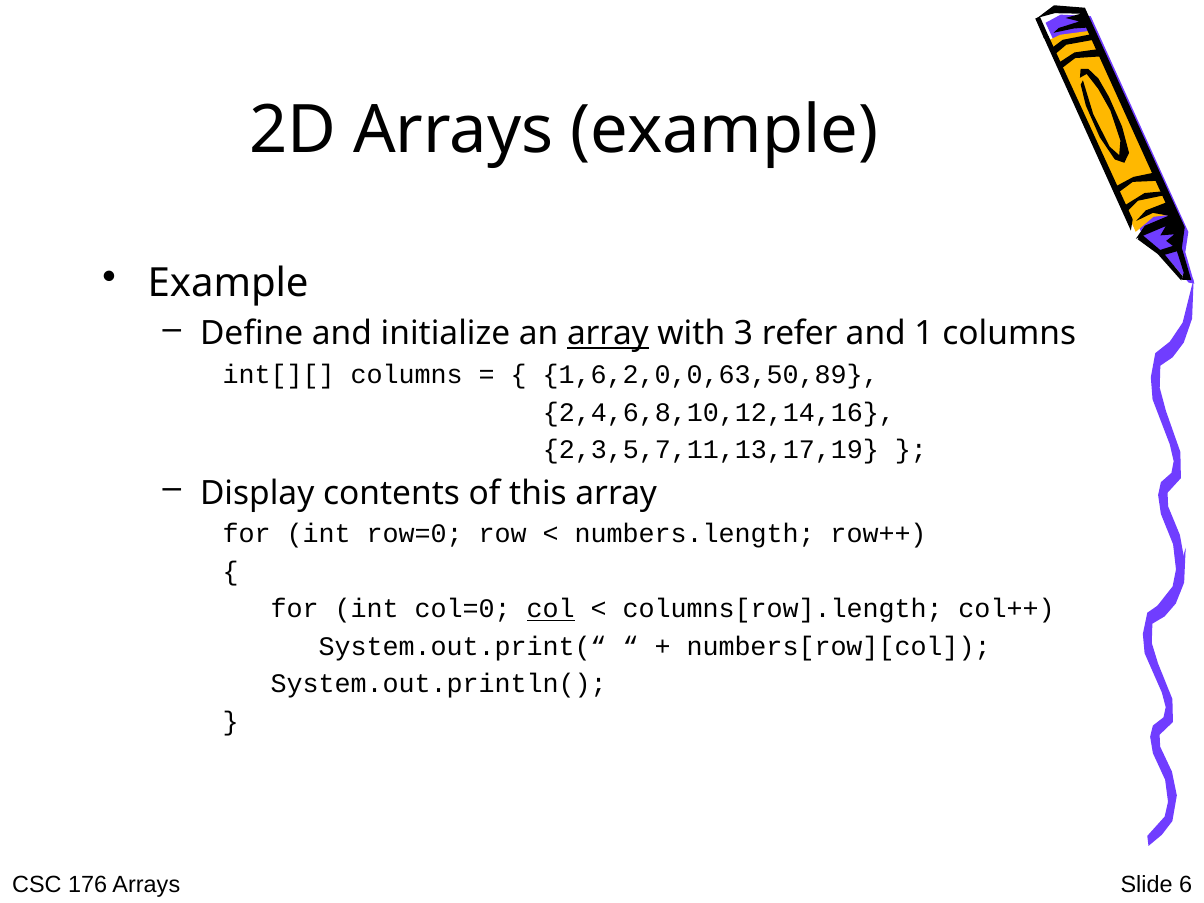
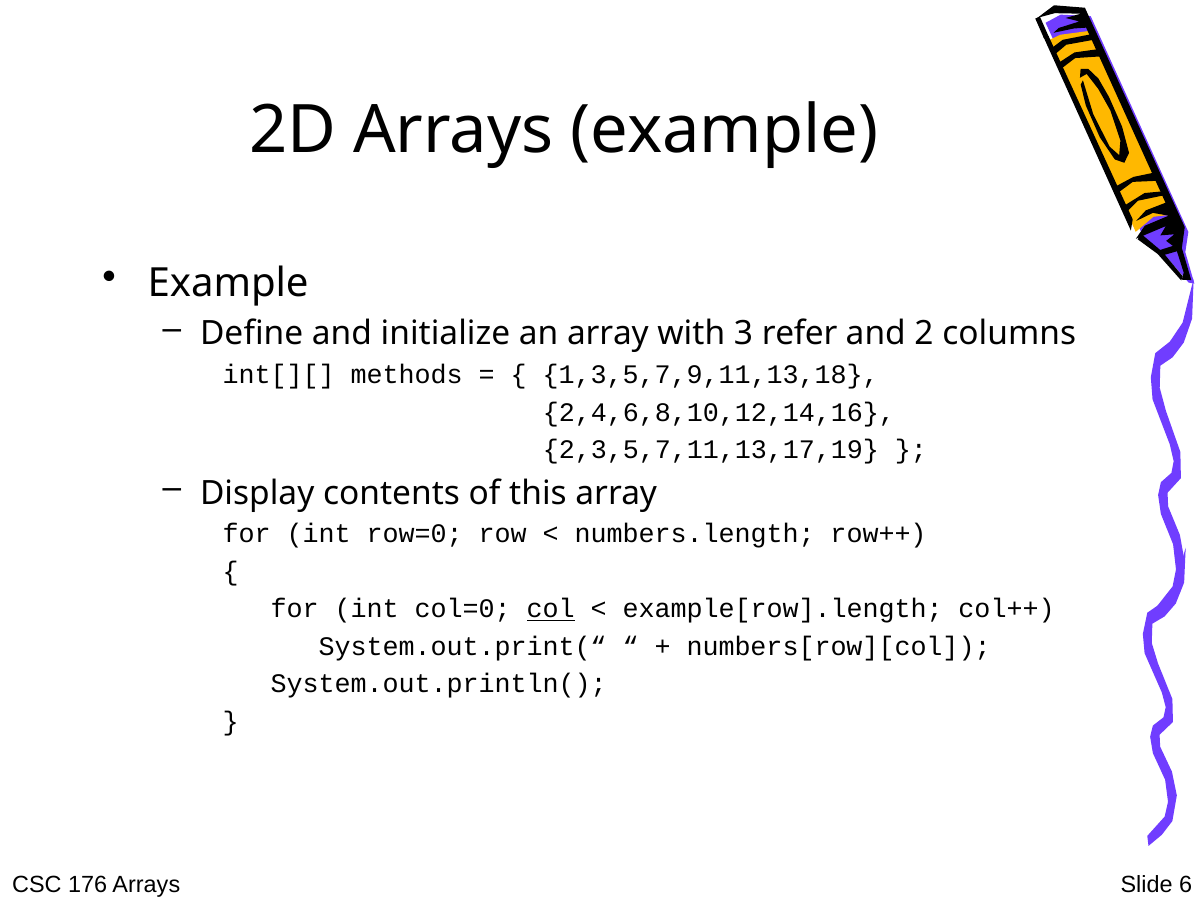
array at (608, 334) underline: present -> none
1: 1 -> 2
int[][ columns: columns -> methods
1,6,2,0,0,63,50,89: 1,6,2,0,0,63,50,89 -> 1,3,5,7,9,11,13,18
columns[row].length: columns[row].length -> example[row].length
